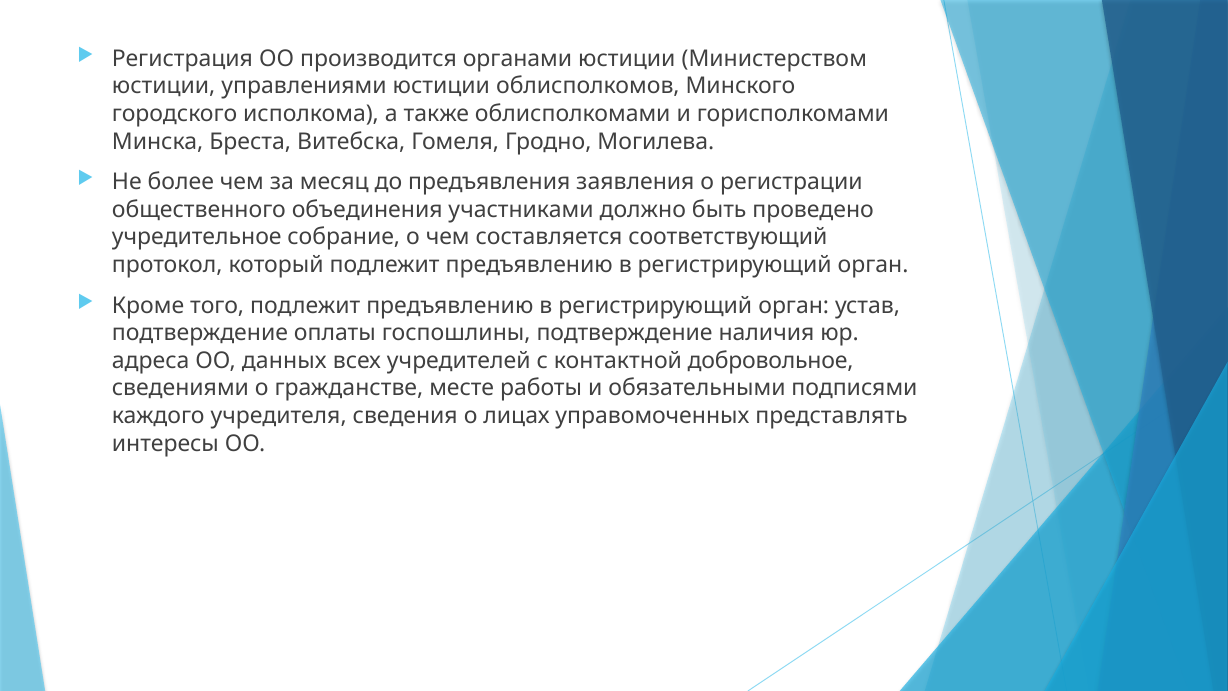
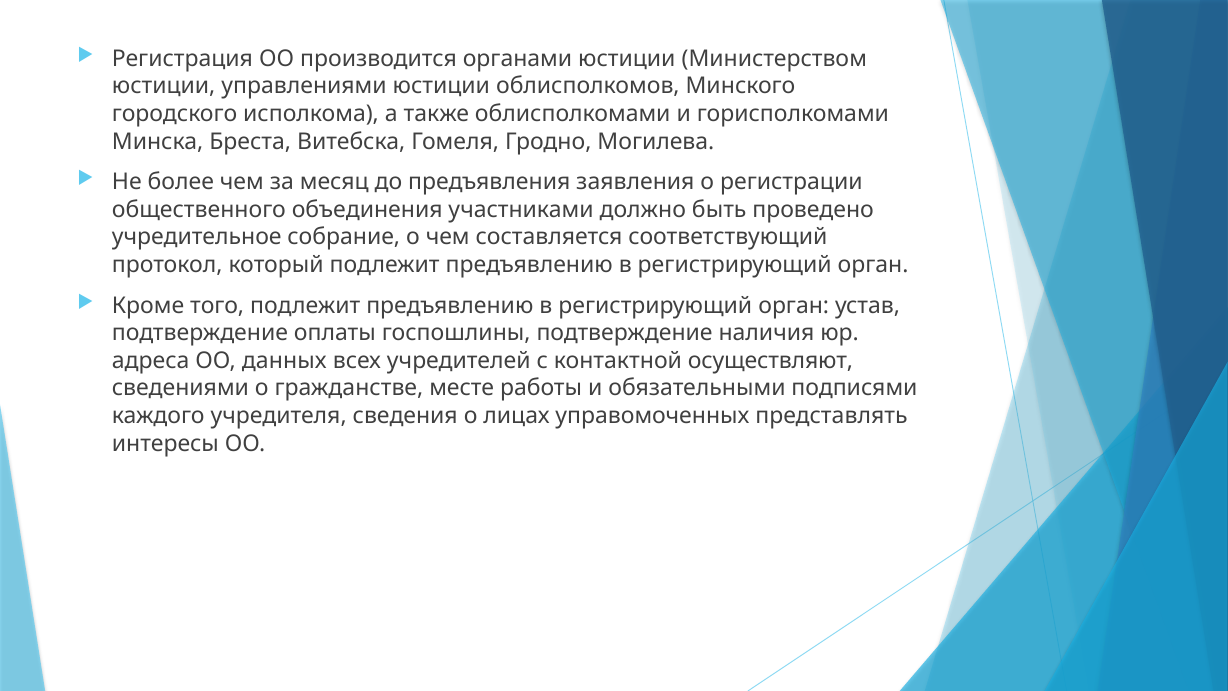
добровольное: добровольное -> осуществляют
